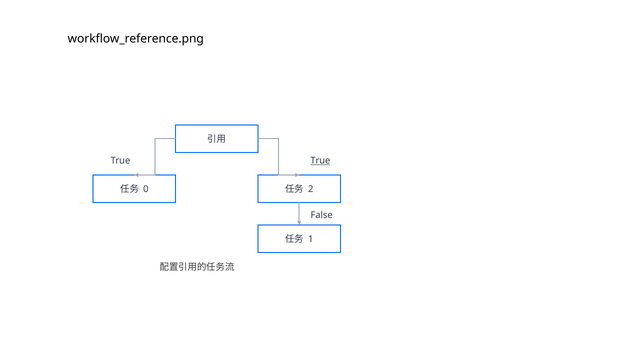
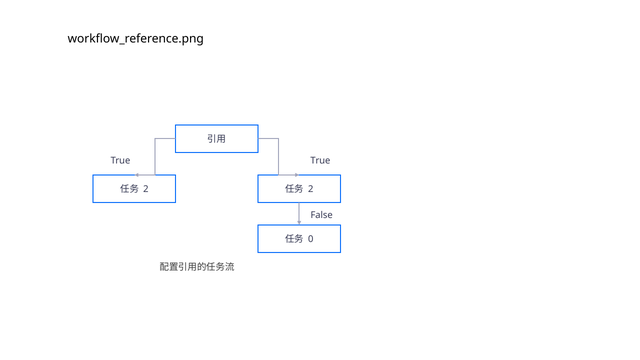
True at (320, 161) underline: present -> none
0 at (146, 189): 0 -> 2
1: 1 -> 0
